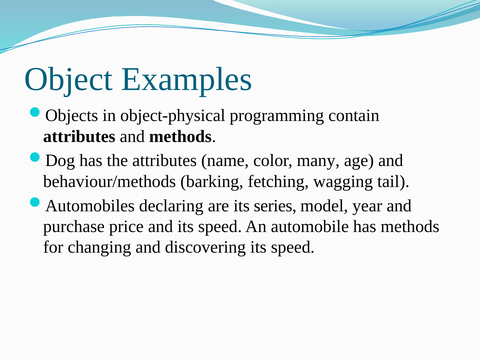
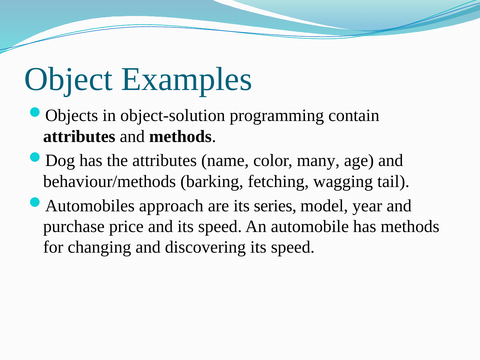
object-physical: object-physical -> object-solution
declaring: declaring -> approach
